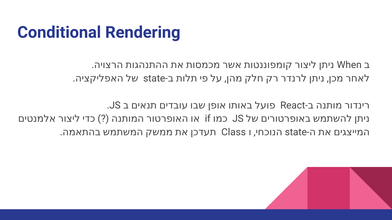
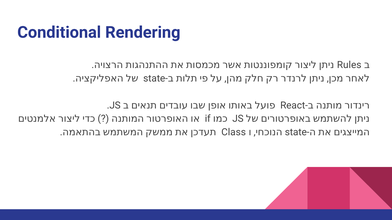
When: When -> Rules
